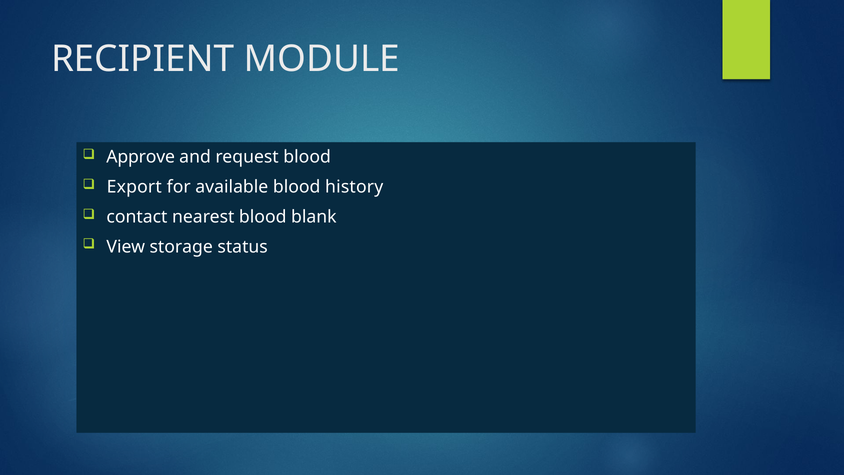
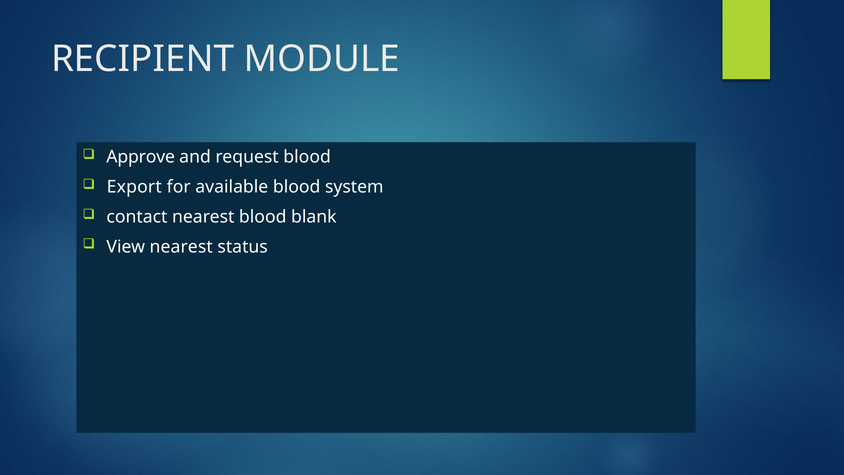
history: history -> system
View storage: storage -> nearest
